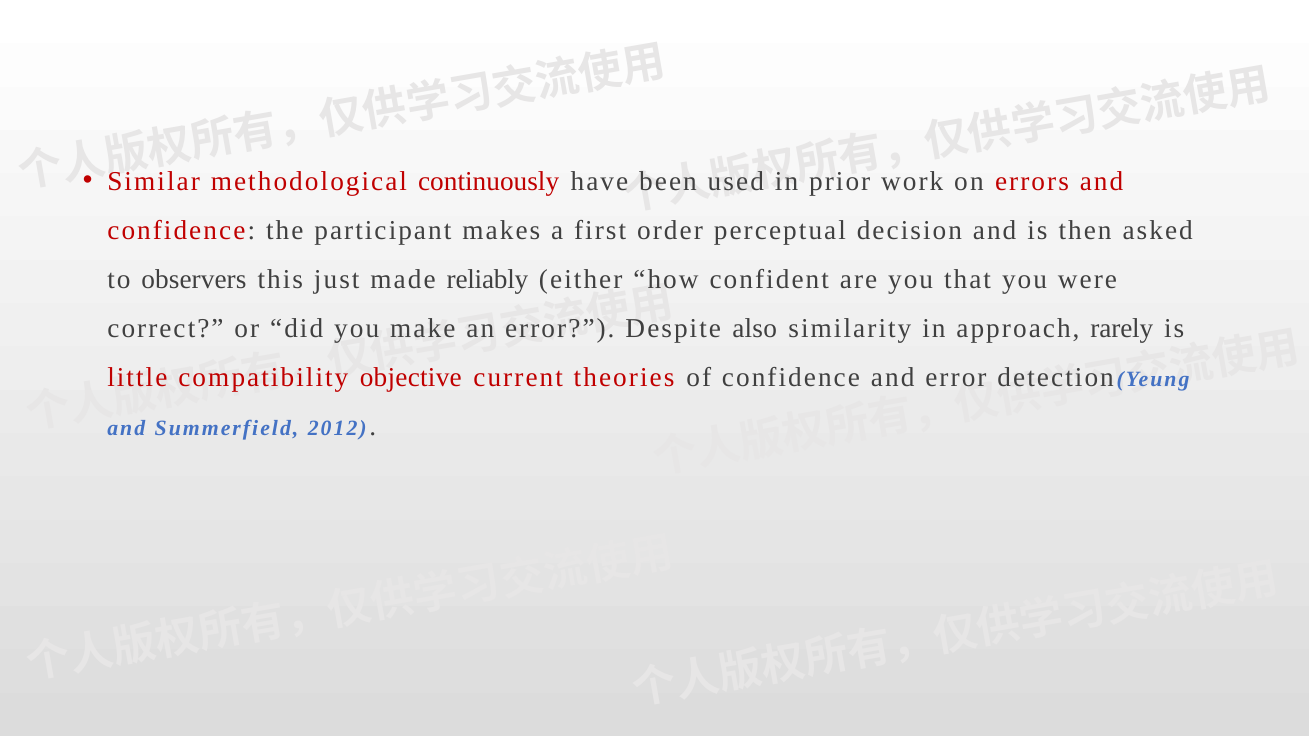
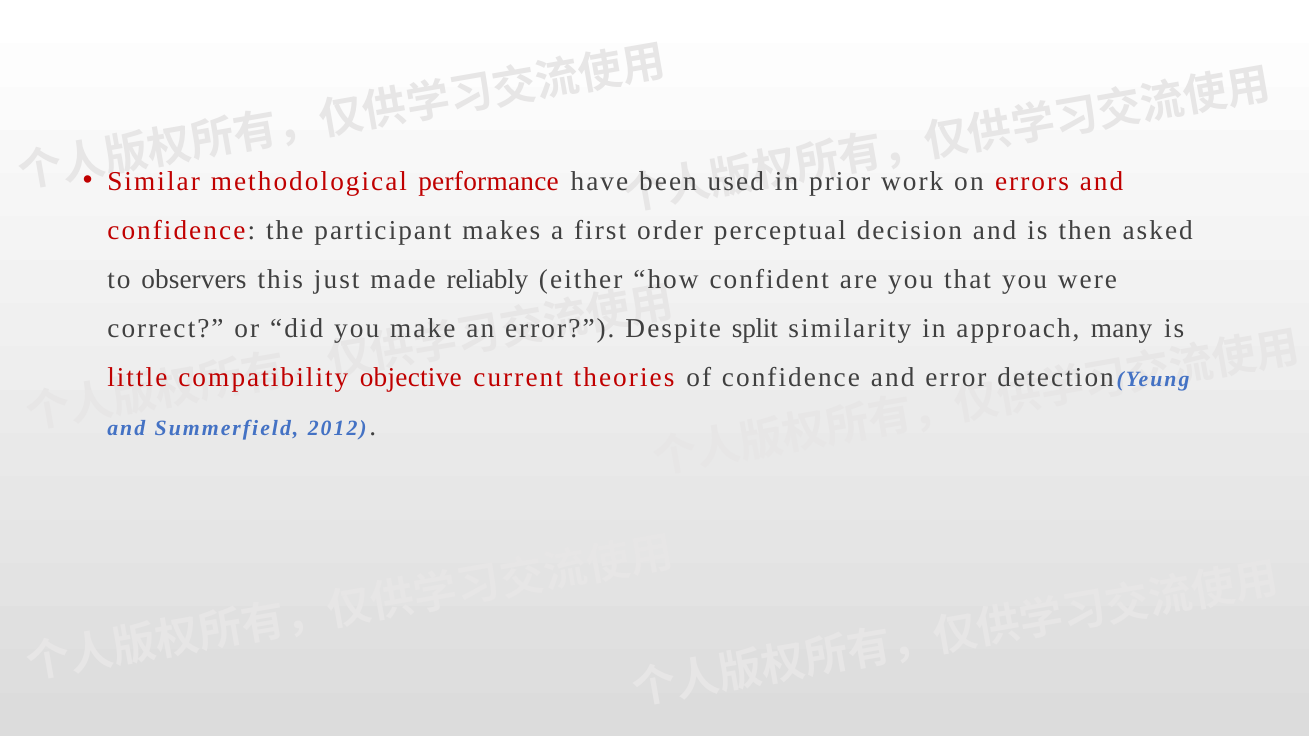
continuously: continuously -> performance
also: also -> split
rarely: rarely -> many
